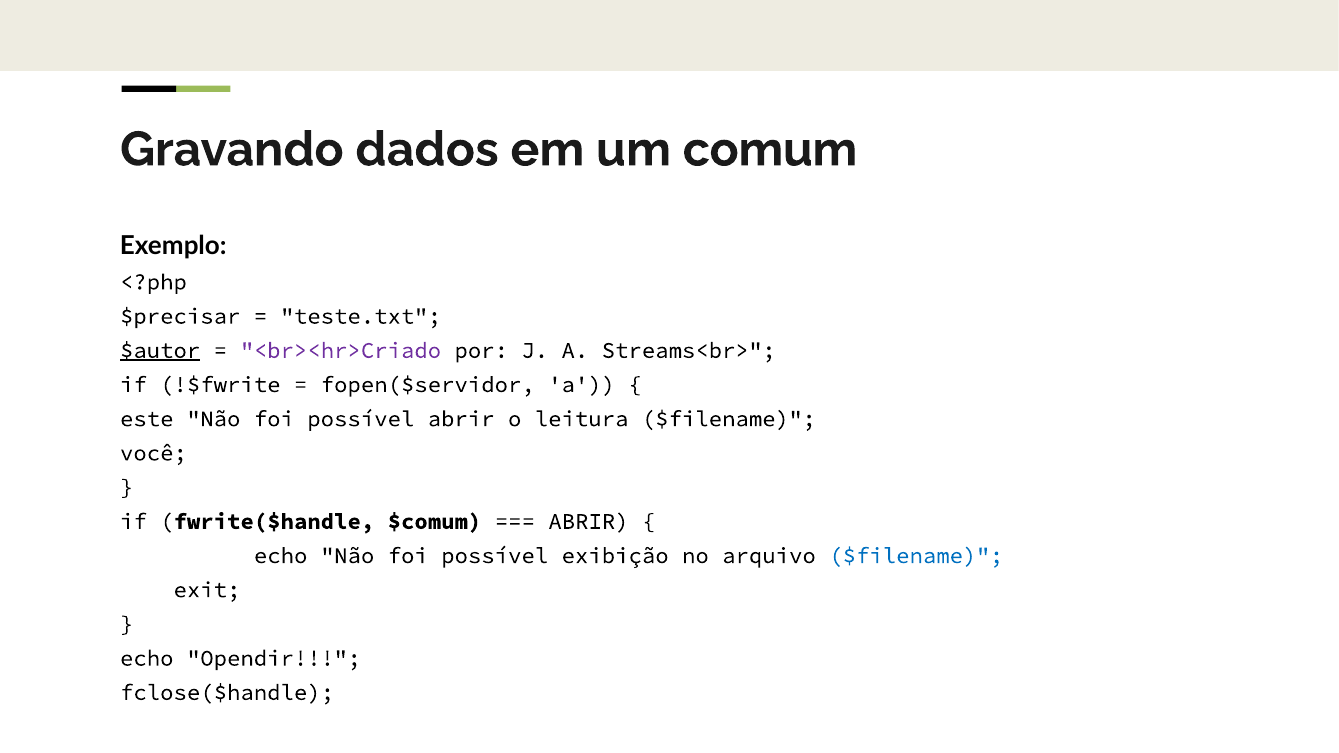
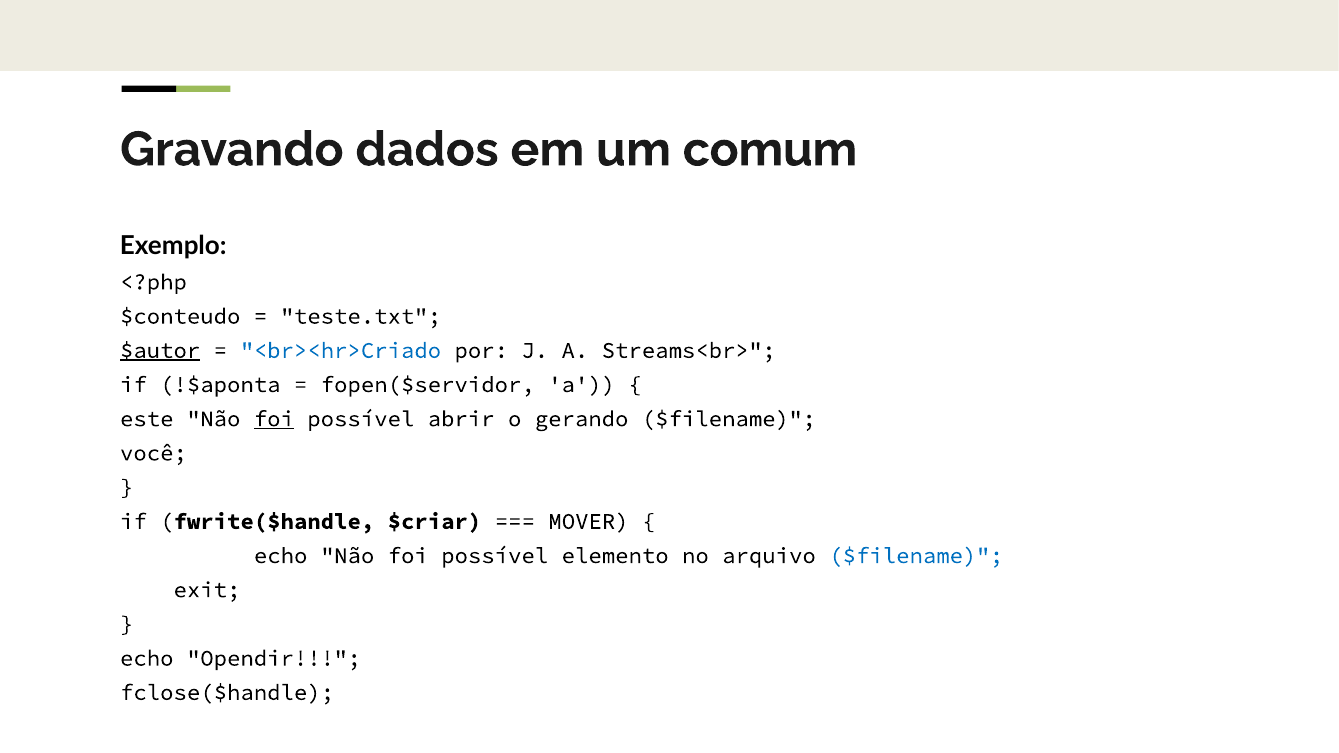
$precisar: $precisar -> $conteudo
<br><hr>Criado colour: purple -> blue
!$fwrite: !$fwrite -> !$aponta
foi at (274, 419) underline: none -> present
leitura: leitura -> gerando
$comum: $comum -> $criar
ABRIR at (589, 522): ABRIR -> MOVER
exibição: exibição -> elemento
